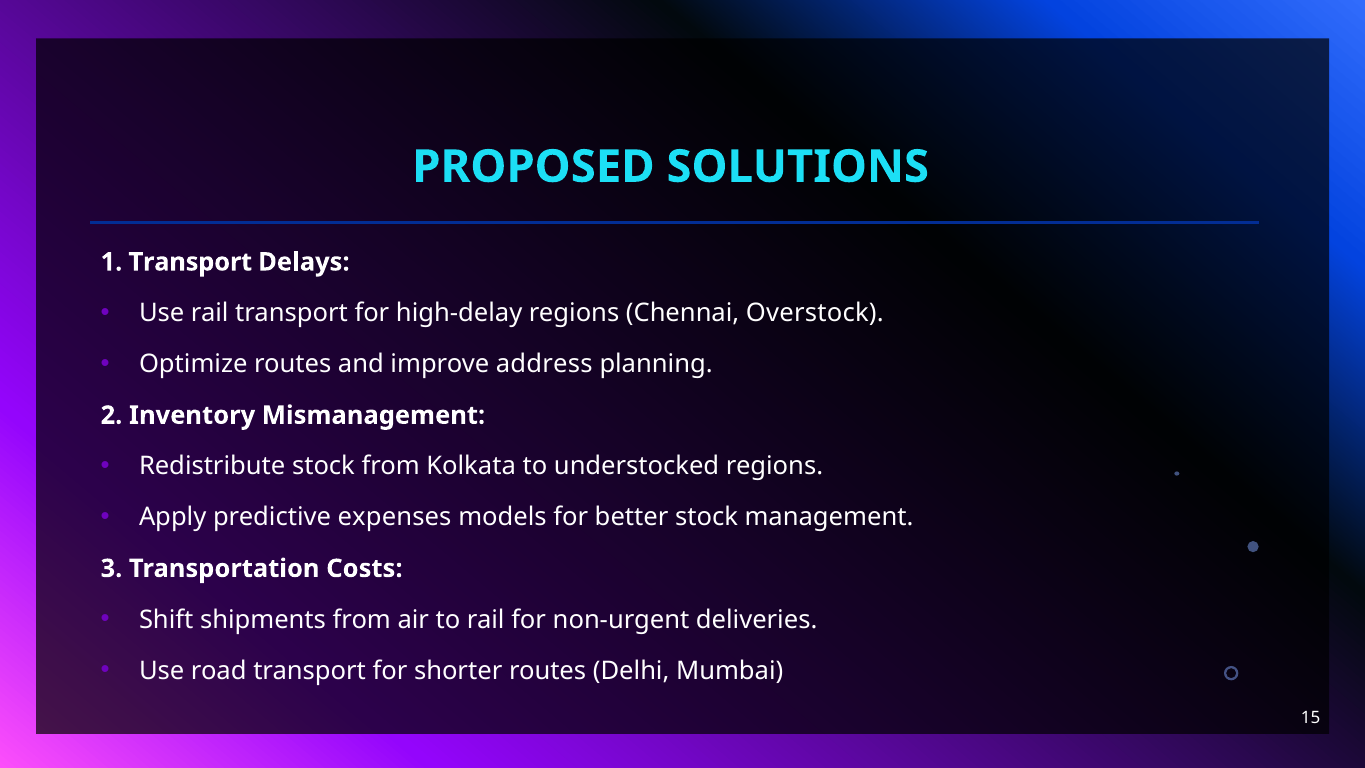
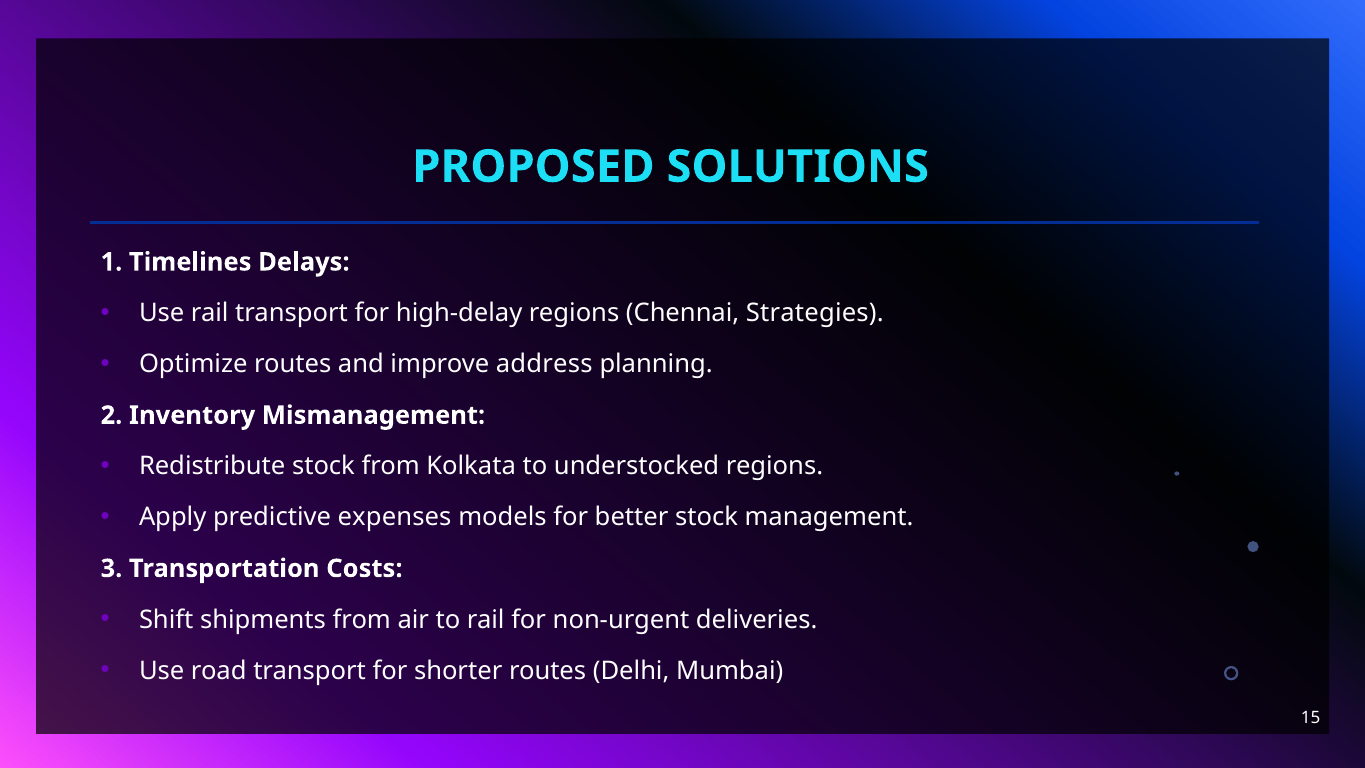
1 Transport: Transport -> Timelines
Overstock: Overstock -> Strategies
